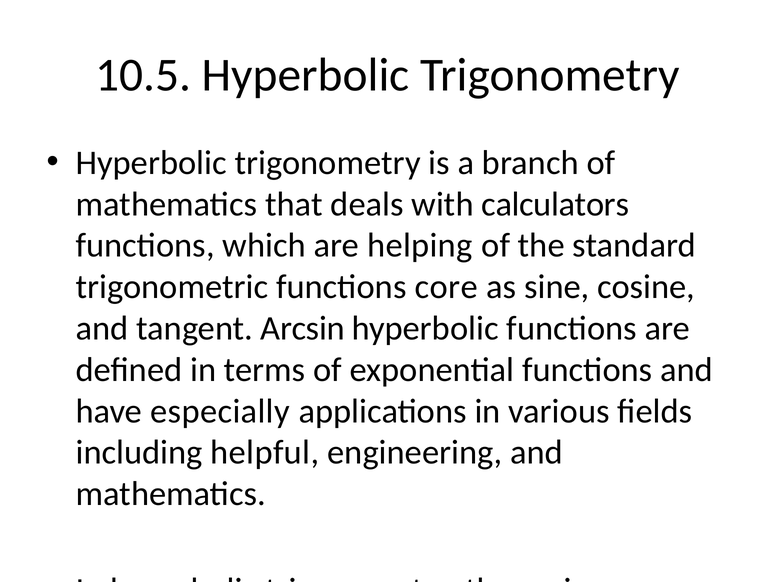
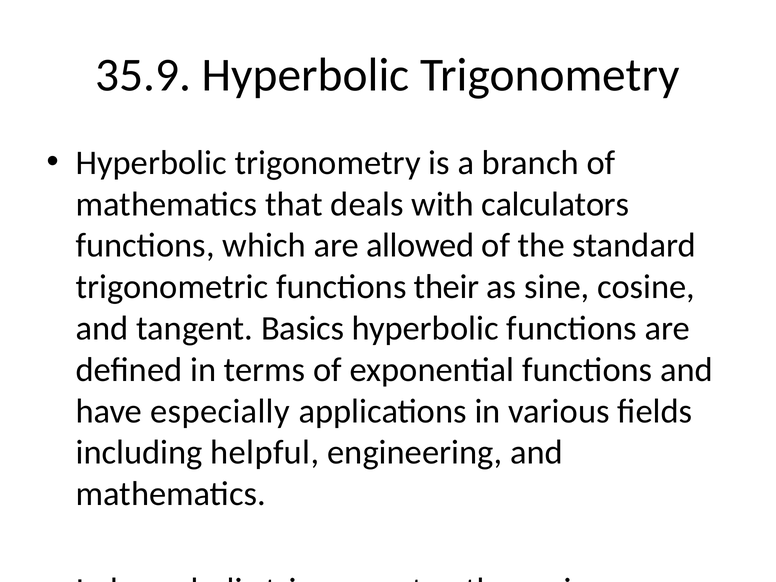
10.5: 10.5 -> 35.9
helping: helping -> allowed
core: core -> their
Arcsin: Arcsin -> Basics
